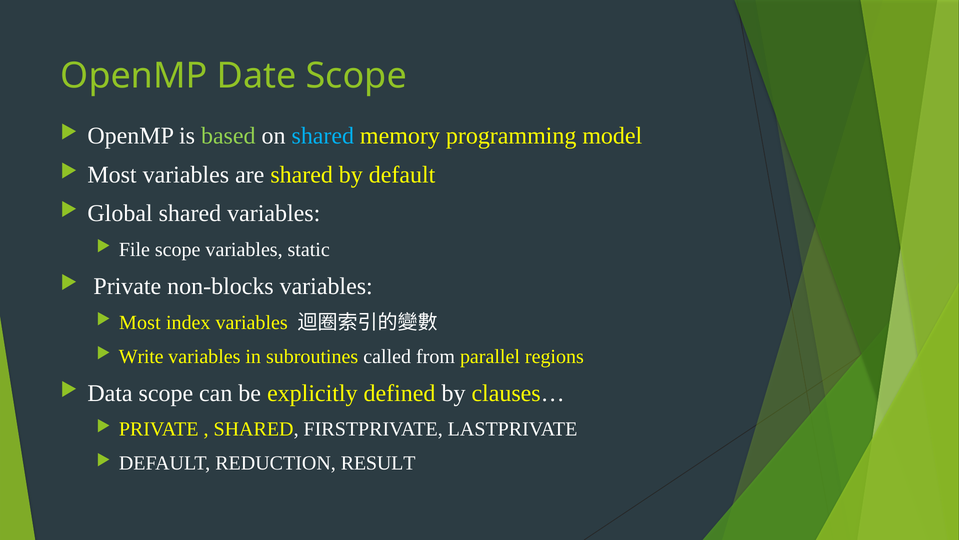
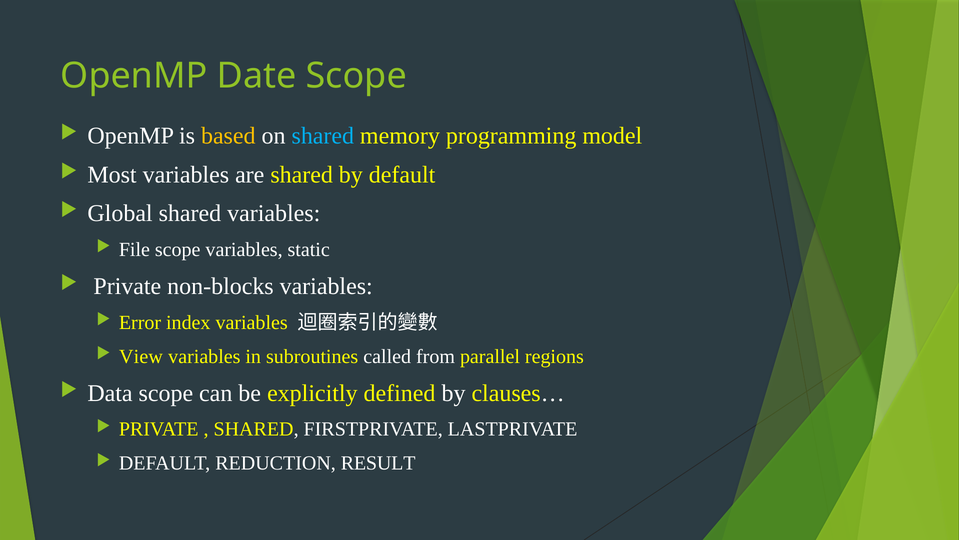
based colour: light green -> yellow
Most at (140, 322): Most -> Error
Write: Write -> View
